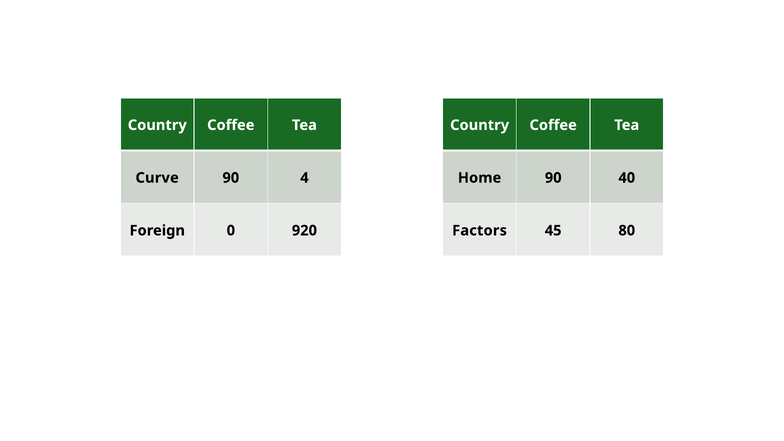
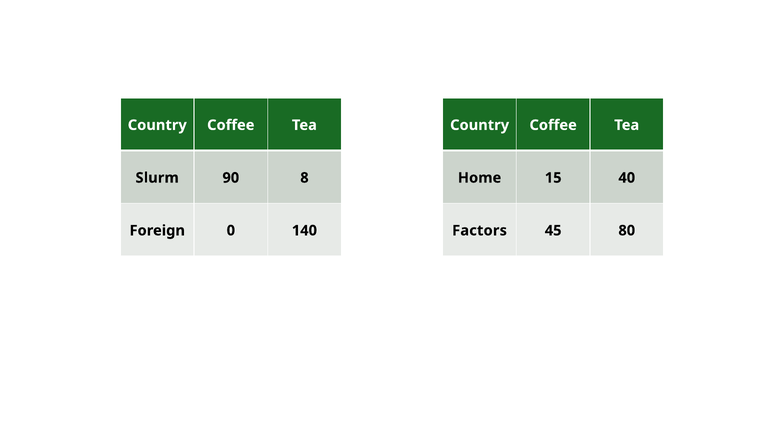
Curve: Curve -> Slurm
4: 4 -> 8
Home 90: 90 -> 15
920: 920 -> 140
